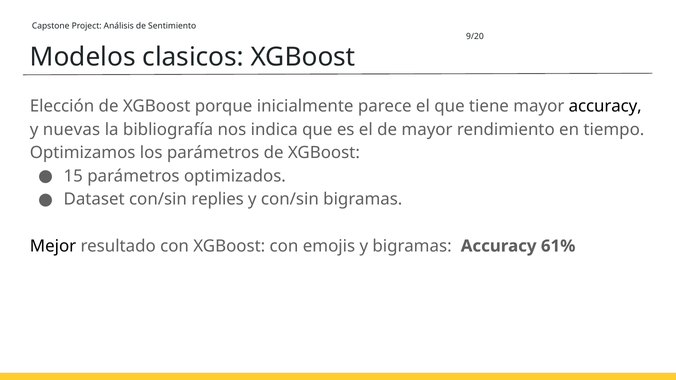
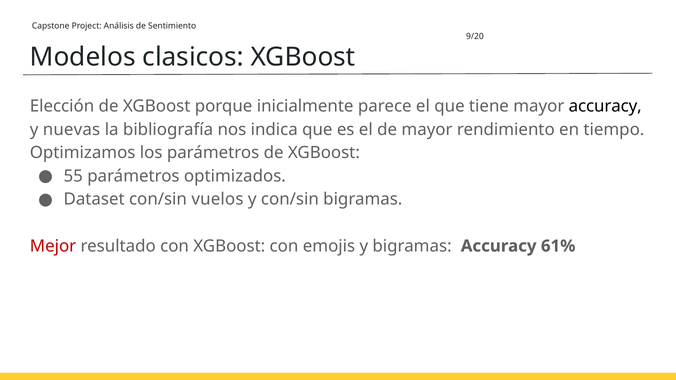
15: 15 -> 55
replies: replies -> vuelos
Mejor colour: black -> red
